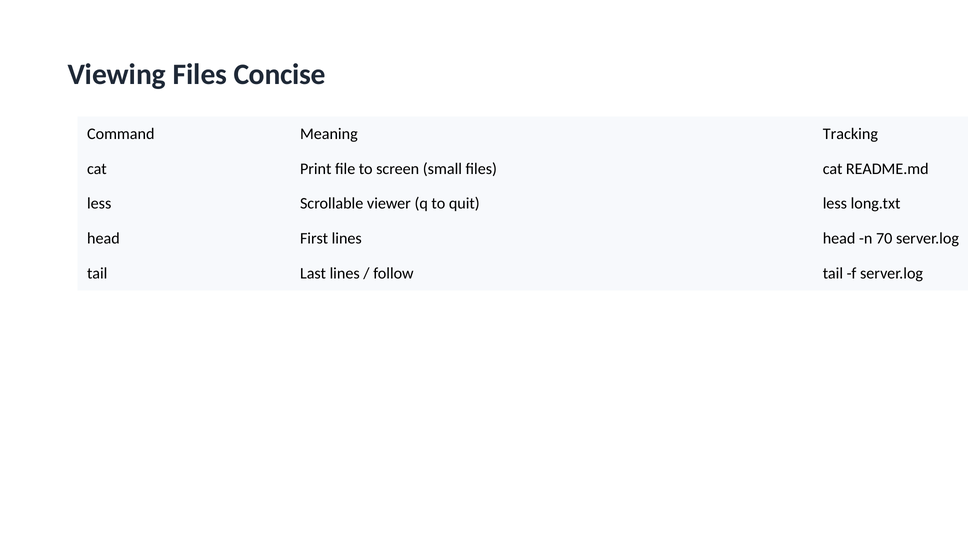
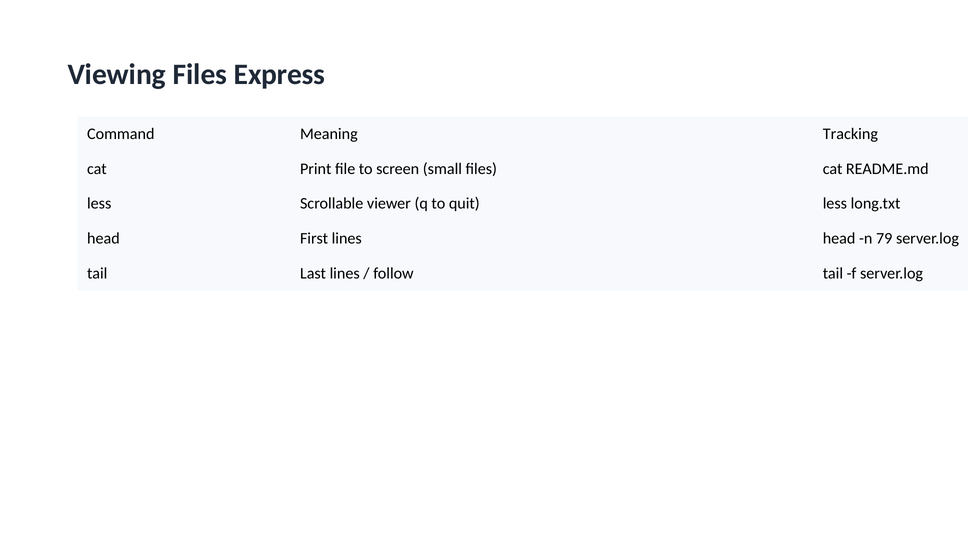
Concise: Concise -> Express
70: 70 -> 79
